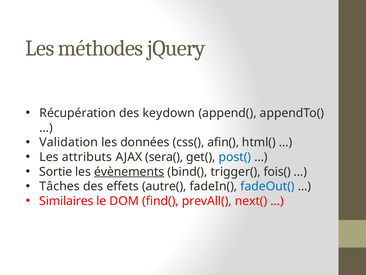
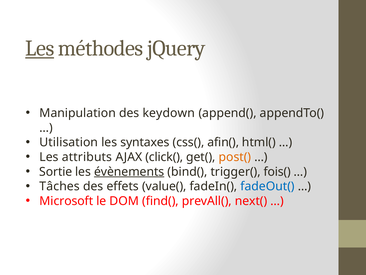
Les at (40, 48) underline: none -> present
Récupération: Récupération -> Manipulation
Validation: Validation -> Utilisation
données: données -> syntaxes
sera(: sera( -> click(
post( colour: blue -> orange
autre(: autre( -> value(
Similaires: Similaires -> Microsoft
